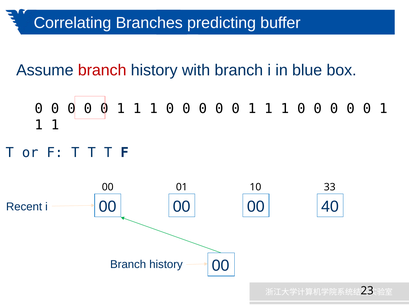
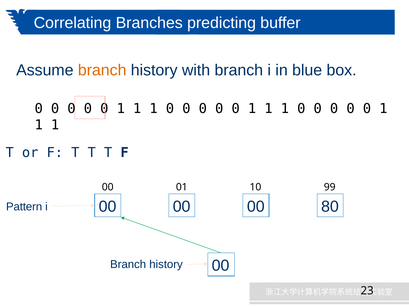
branch at (102, 70) colour: red -> orange
33: 33 -> 99
Recent: Recent -> Pattern
40: 40 -> 80
